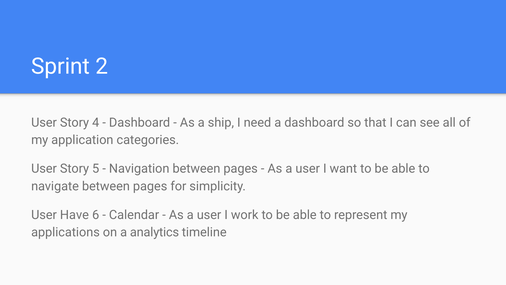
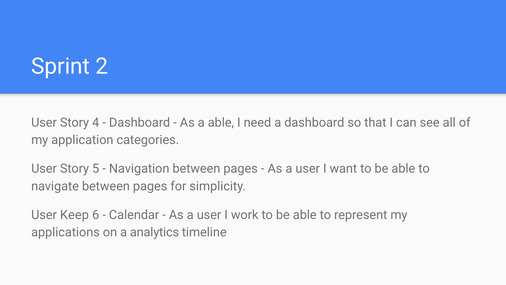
a ship: ship -> able
Have: Have -> Keep
